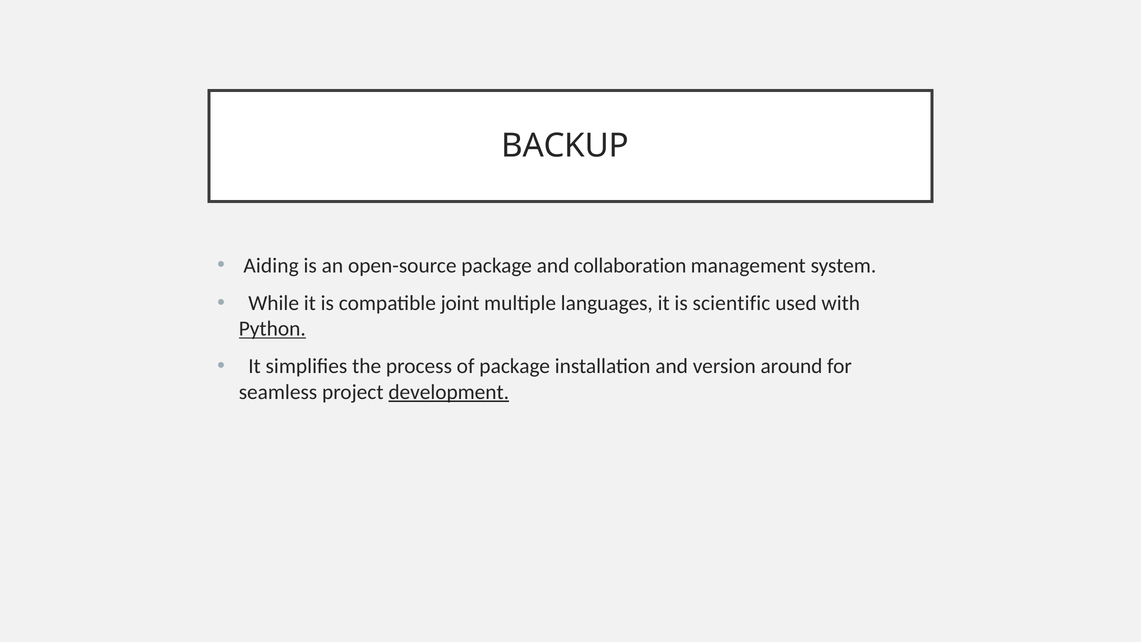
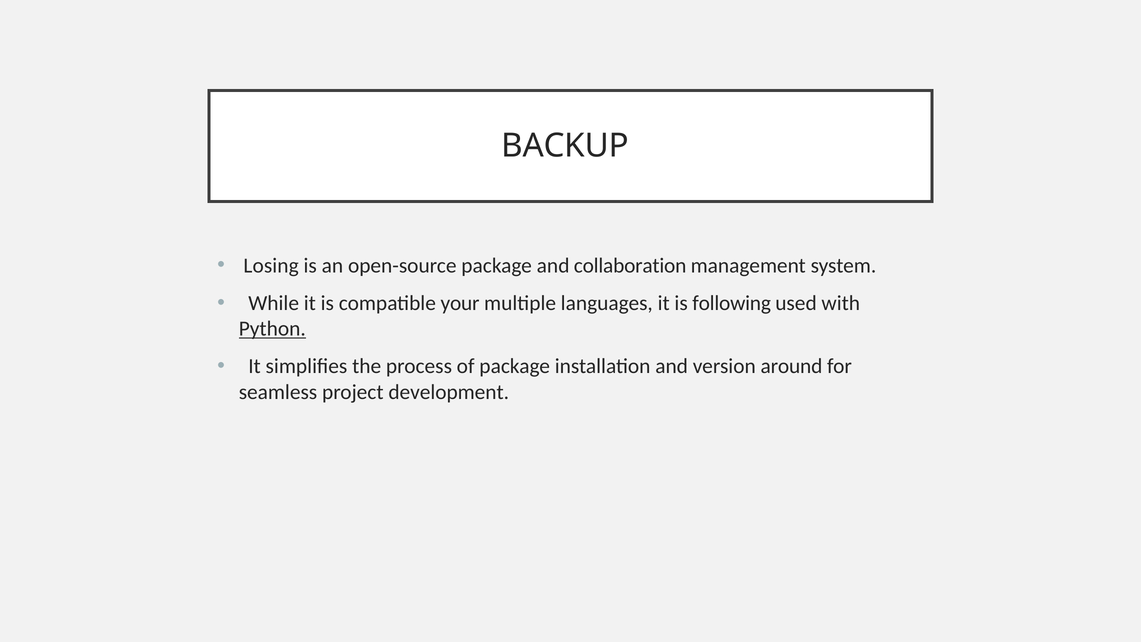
Aiding: Aiding -> Losing
joint: joint -> your
scientific: scientific -> following
development underline: present -> none
